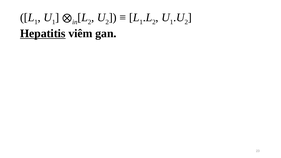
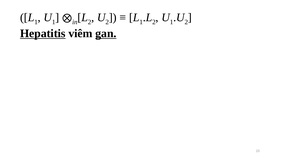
gan underline: none -> present
